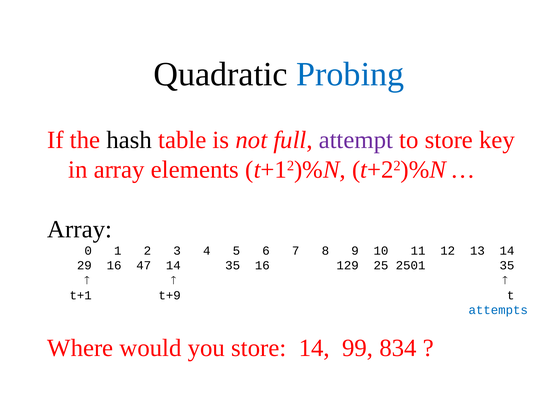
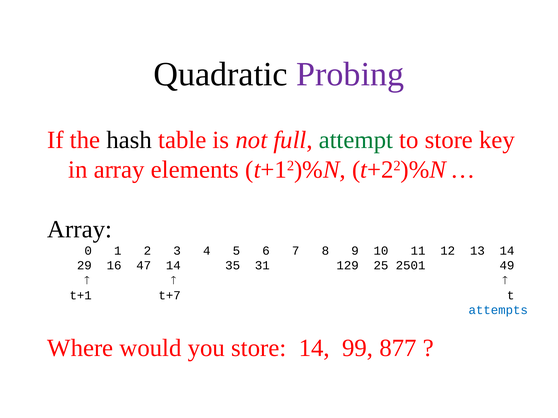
Probing colour: blue -> purple
attempt colour: purple -> green
35 16: 16 -> 31
2501 35: 35 -> 49
t+9: t+9 -> t+7
834: 834 -> 877
